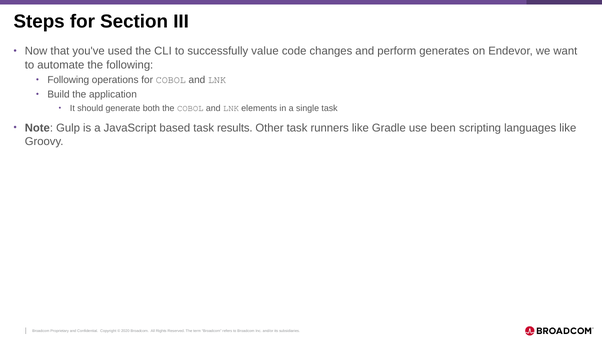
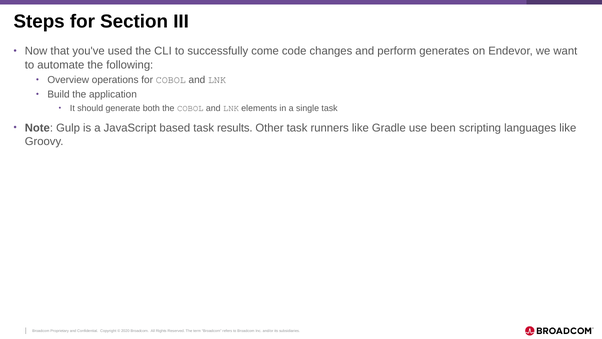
value: value -> come
Following at (68, 80): Following -> Overview
